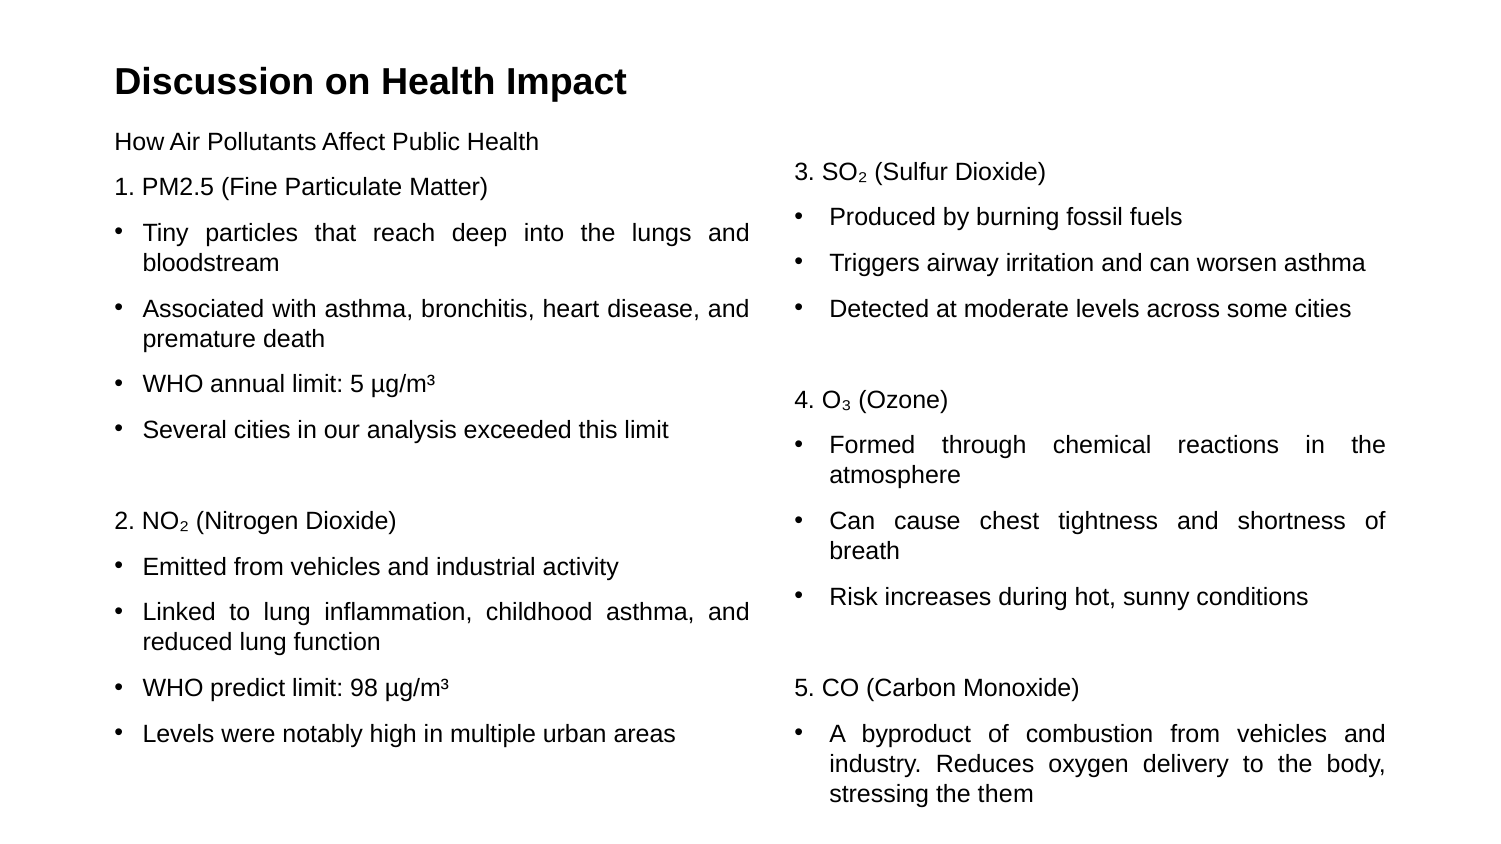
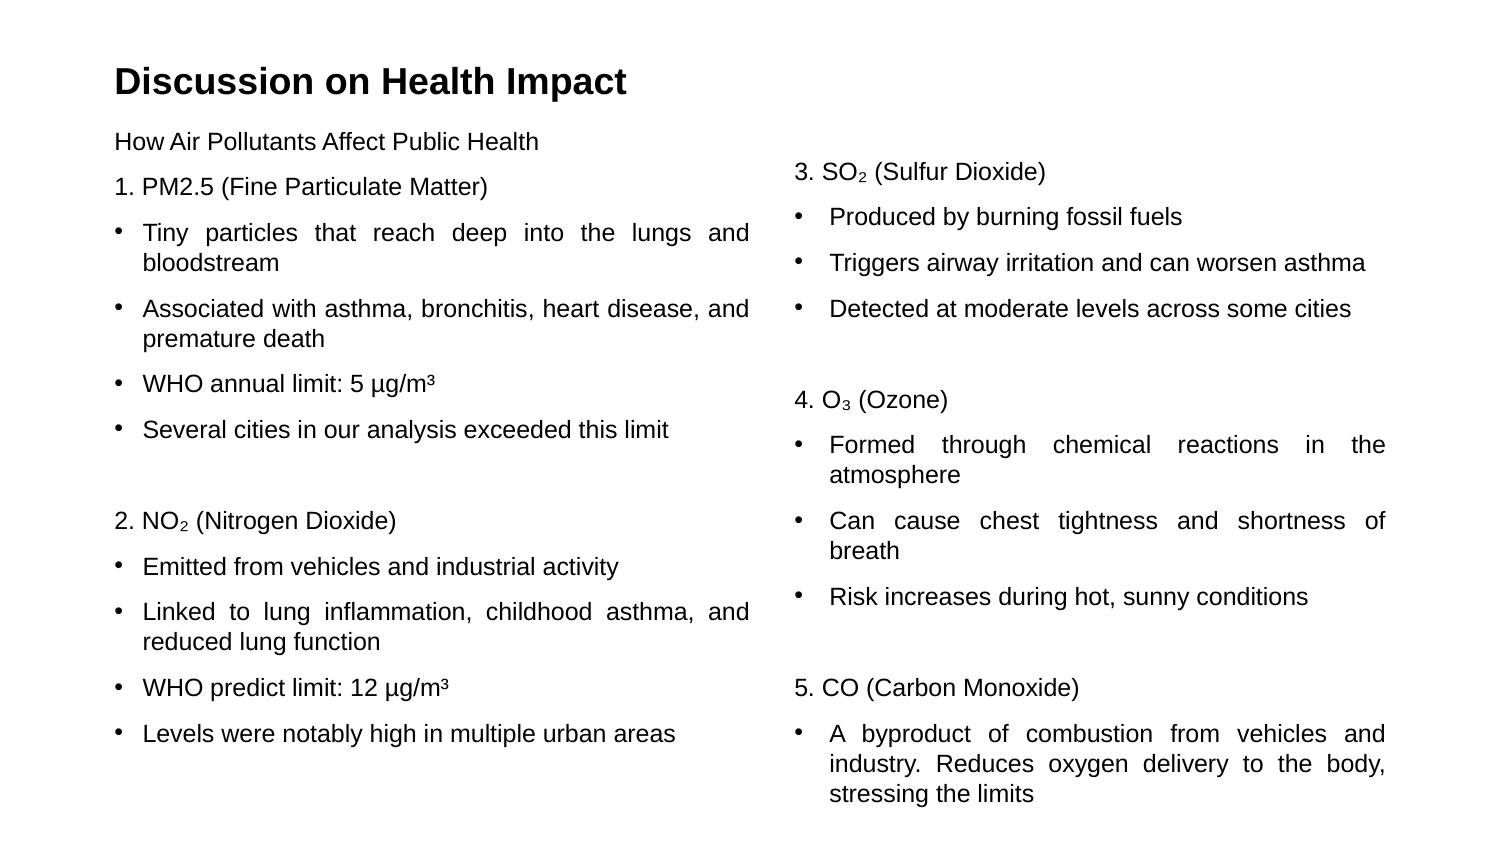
98: 98 -> 12
them: them -> limits
